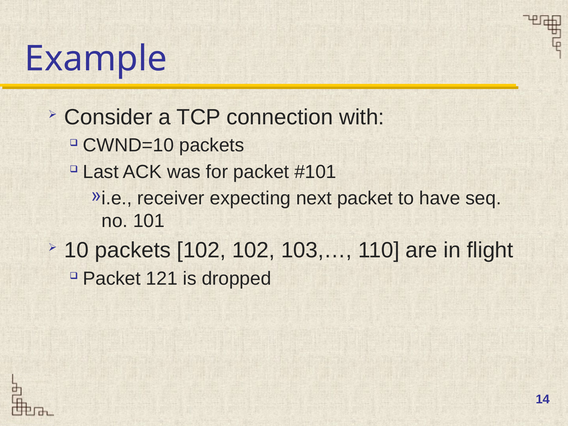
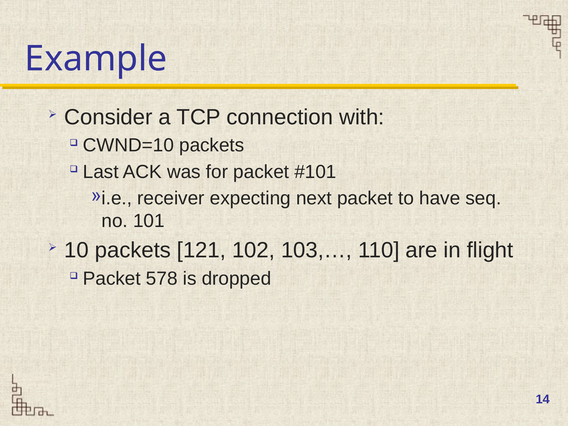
packets 102: 102 -> 121
121: 121 -> 578
